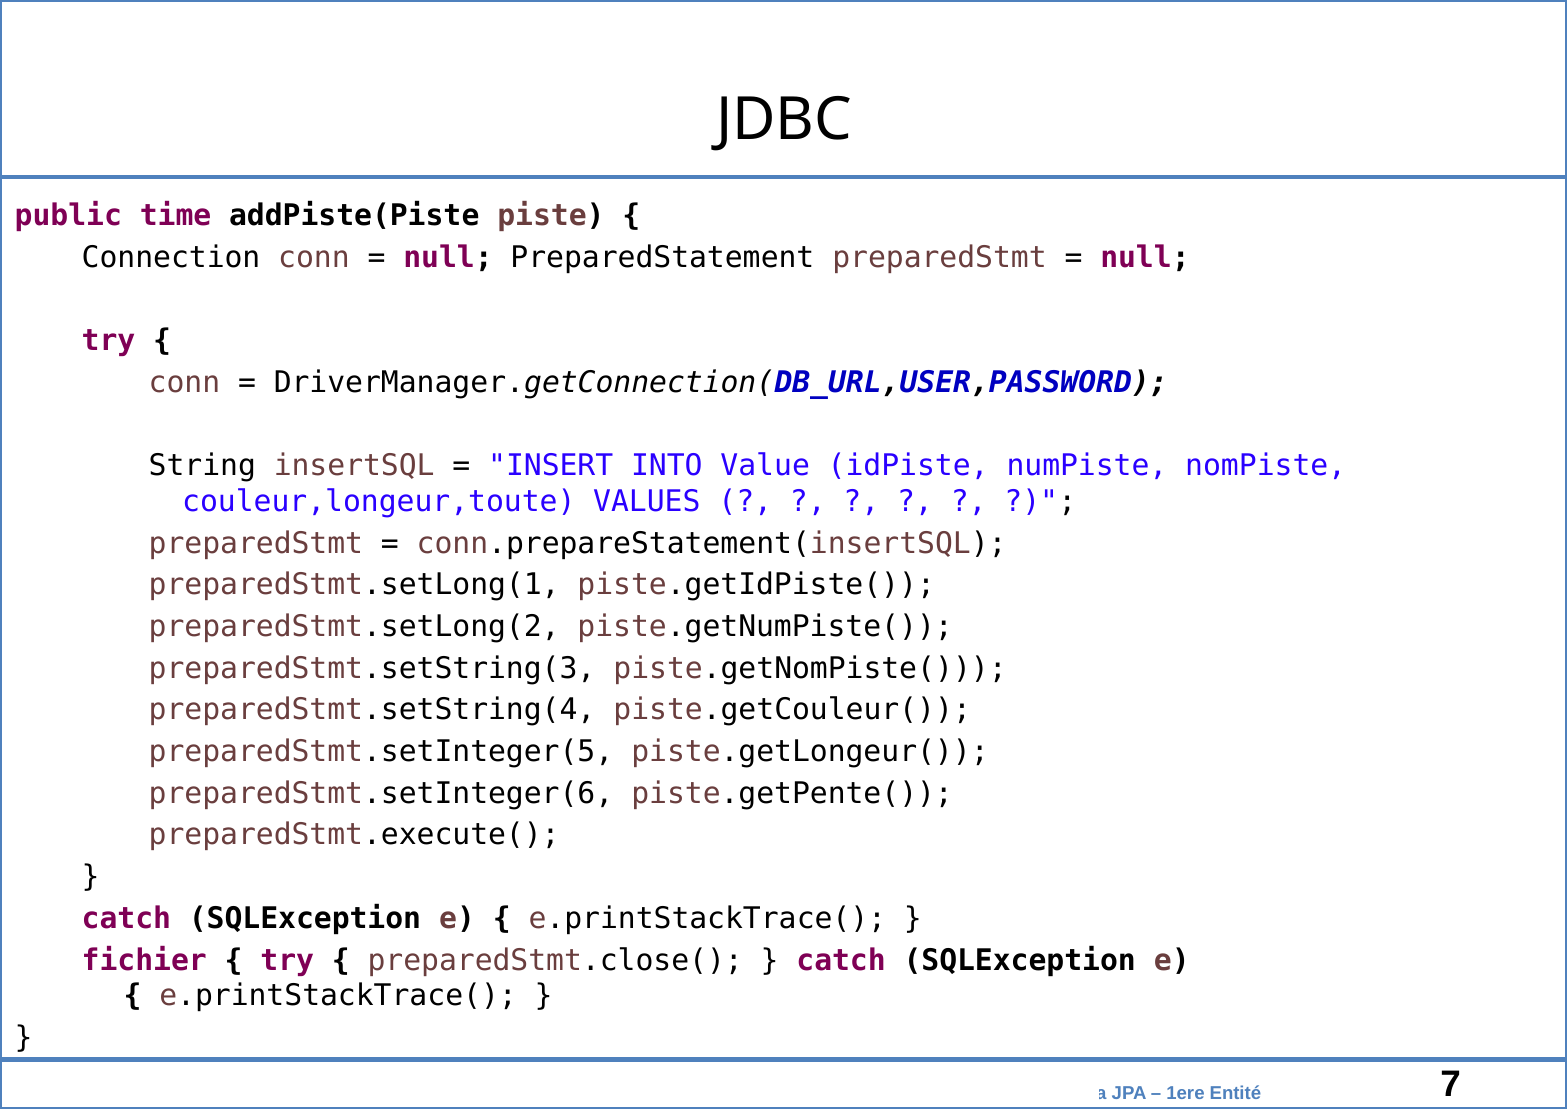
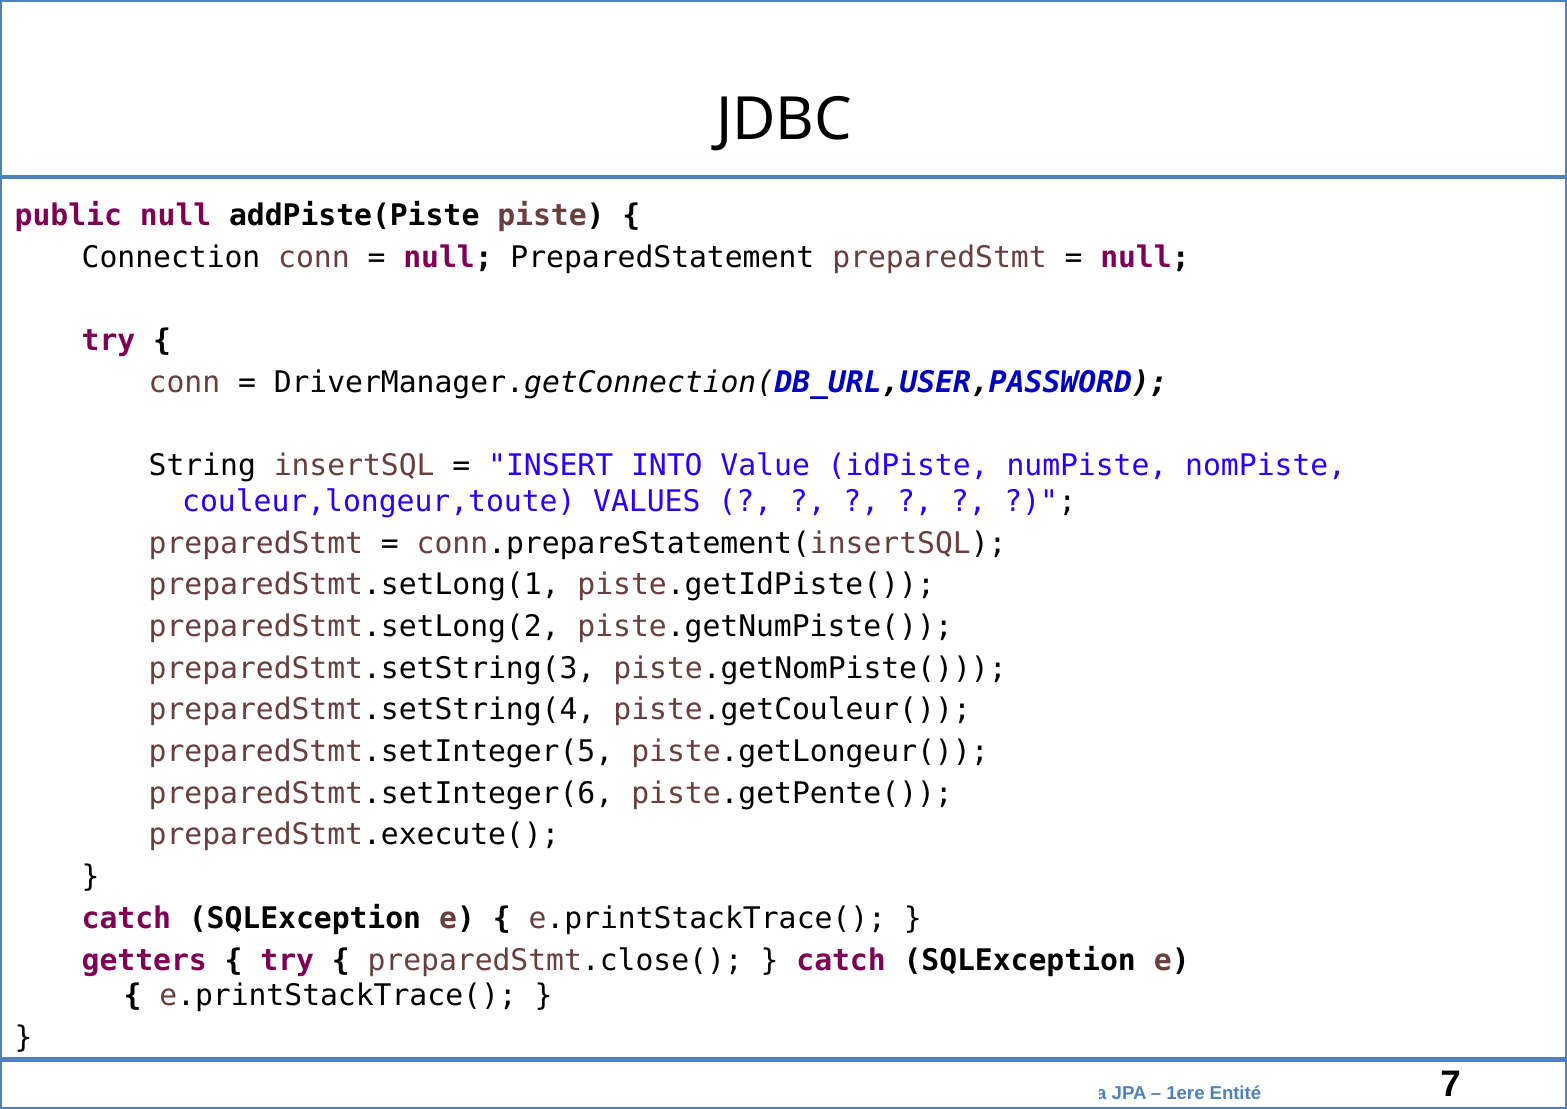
public time: time -> null
fichier: fichier -> getters
